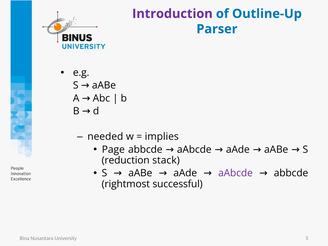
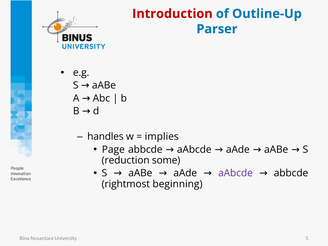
Introduction colour: purple -> red
needed: needed -> handles
stack: stack -> some
successful: successful -> beginning
